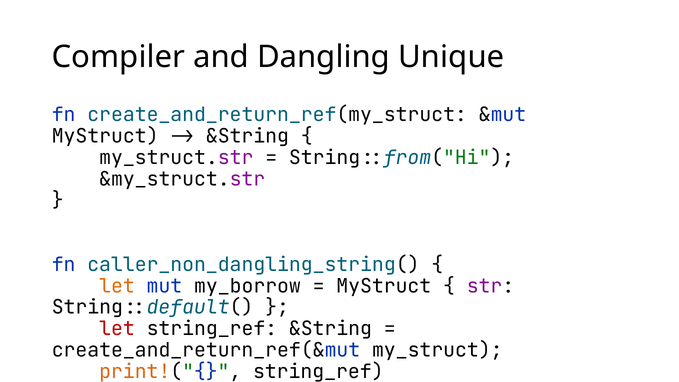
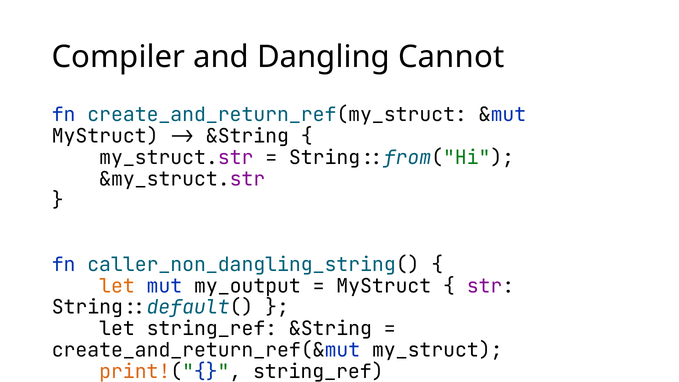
Unique: Unique -> Cannot
my_borrow: my_borrow -> my_output
let at (117, 329) colour: red -> black
